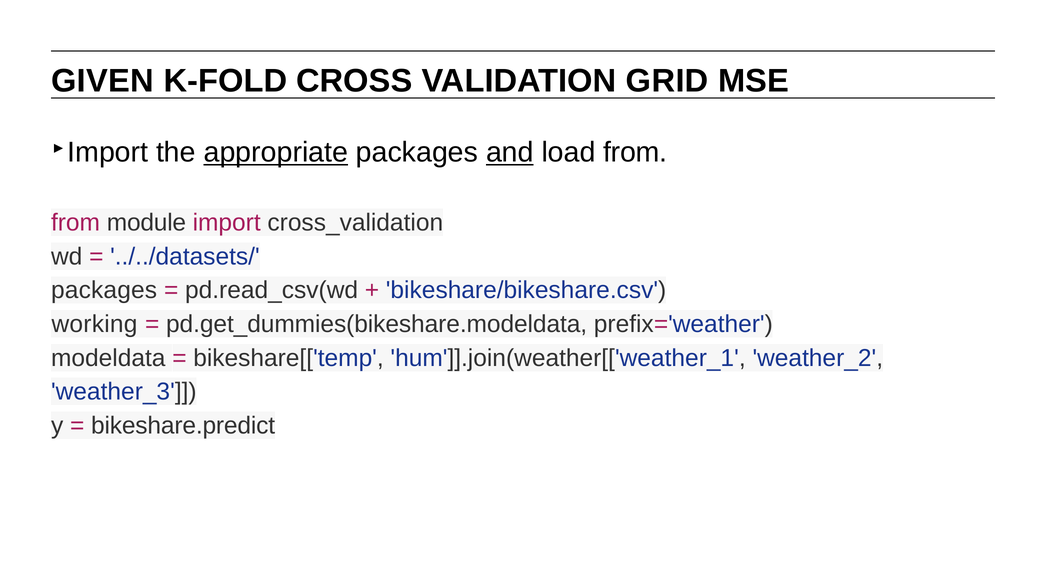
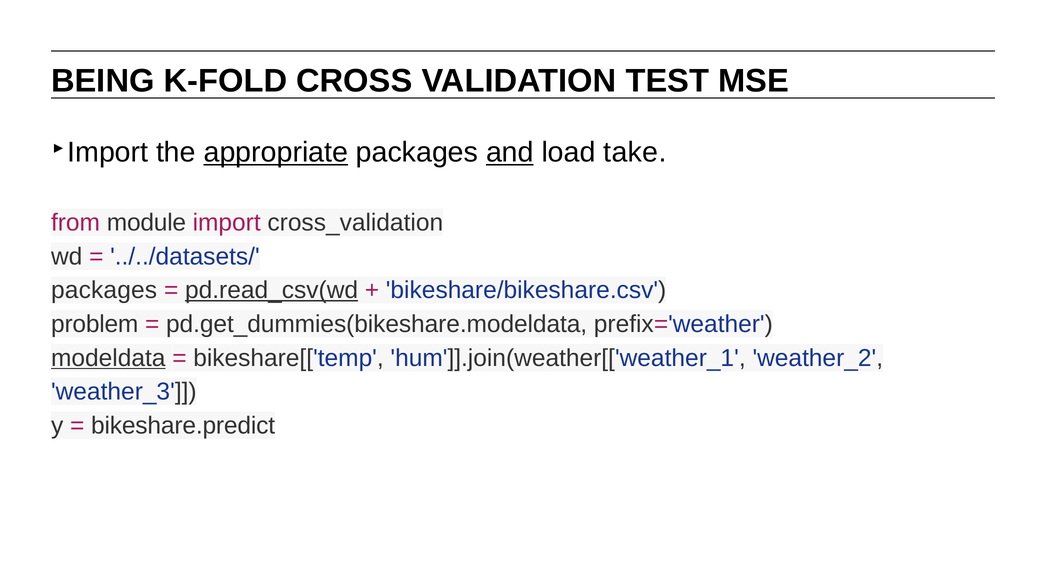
GIVEN: GIVEN -> BEING
GRID: GRID -> TEST
load from: from -> take
pd.read_csv(wd underline: none -> present
working: working -> problem
modeldata underline: none -> present
